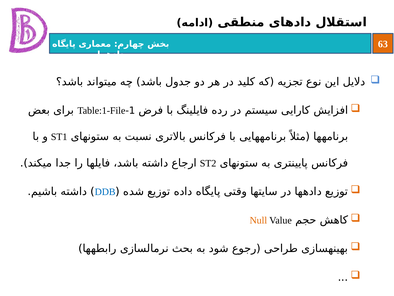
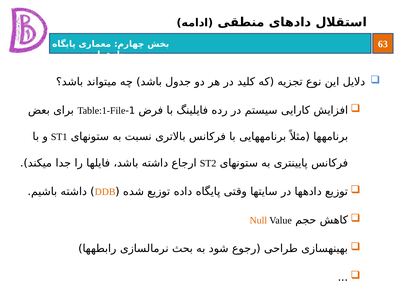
DDB colour: blue -> orange
